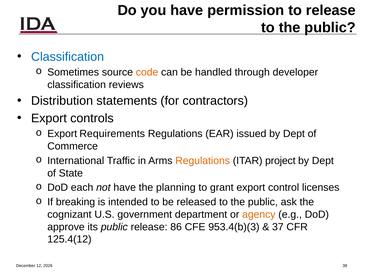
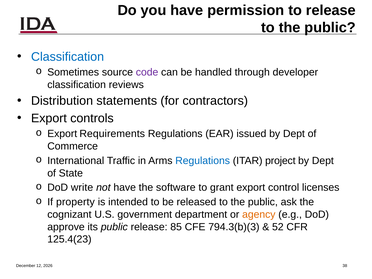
code colour: orange -> purple
Regulations at (203, 161) colour: orange -> blue
each: each -> write
planning: planning -> software
breaking: breaking -> property
86: 86 -> 85
953.4(b)(3: 953.4(b)(3 -> 794.3(b)(3
37: 37 -> 52
125.4(12: 125.4(12 -> 125.4(23
